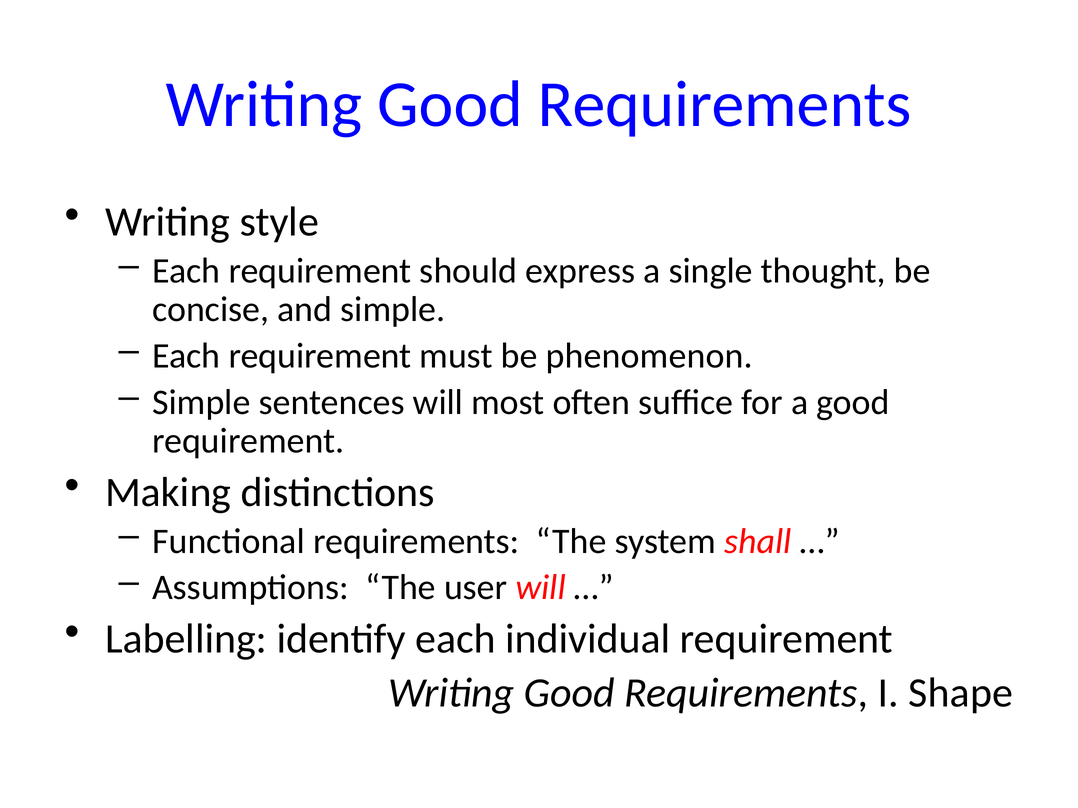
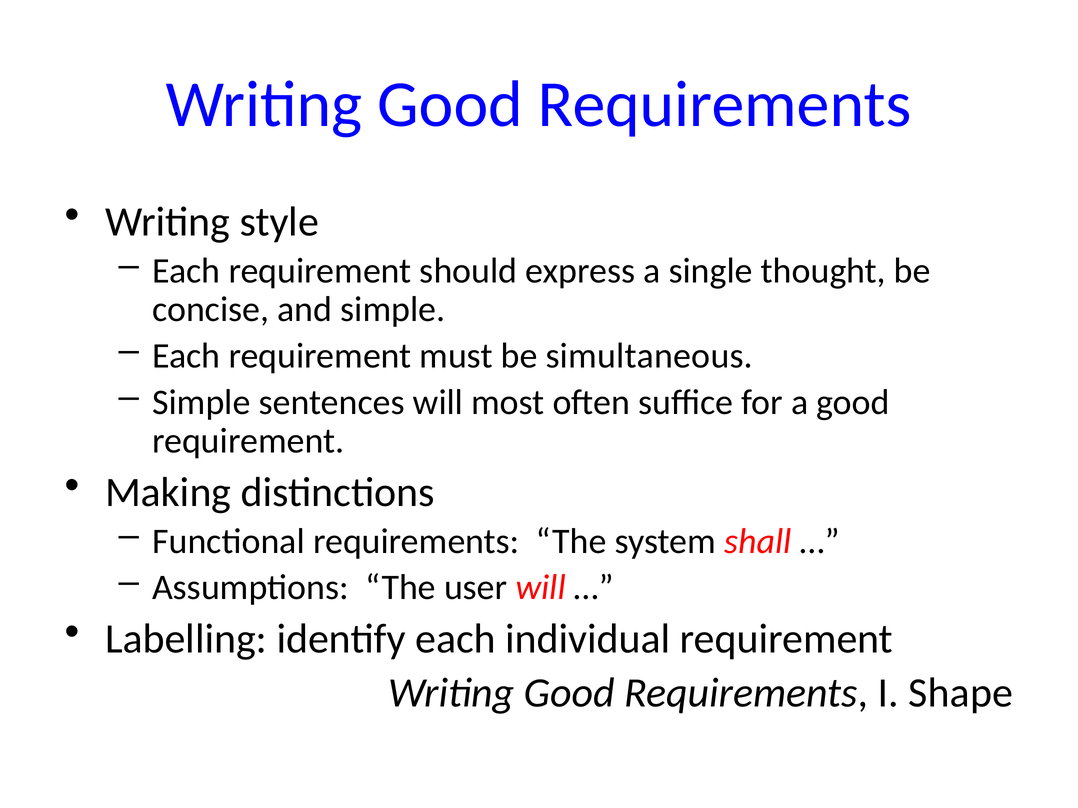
phenomenon: phenomenon -> simultaneous
